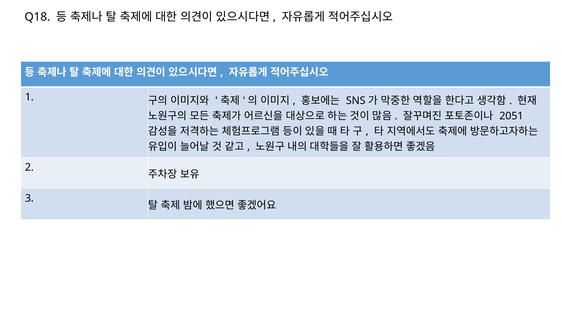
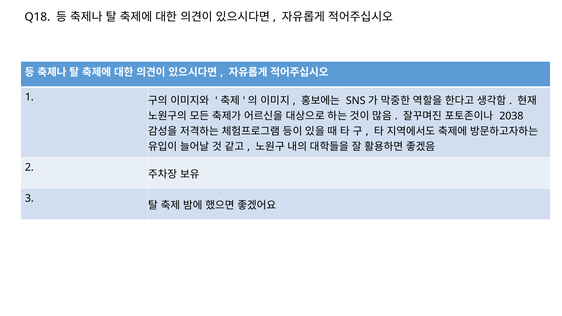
2051: 2051 -> 2038
